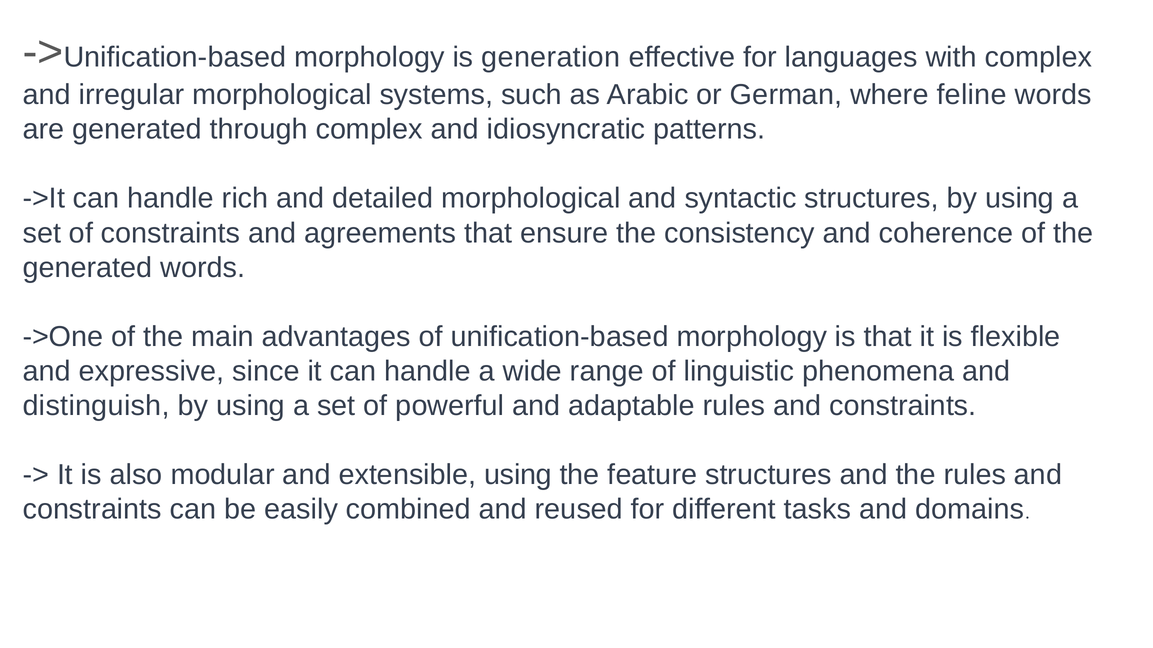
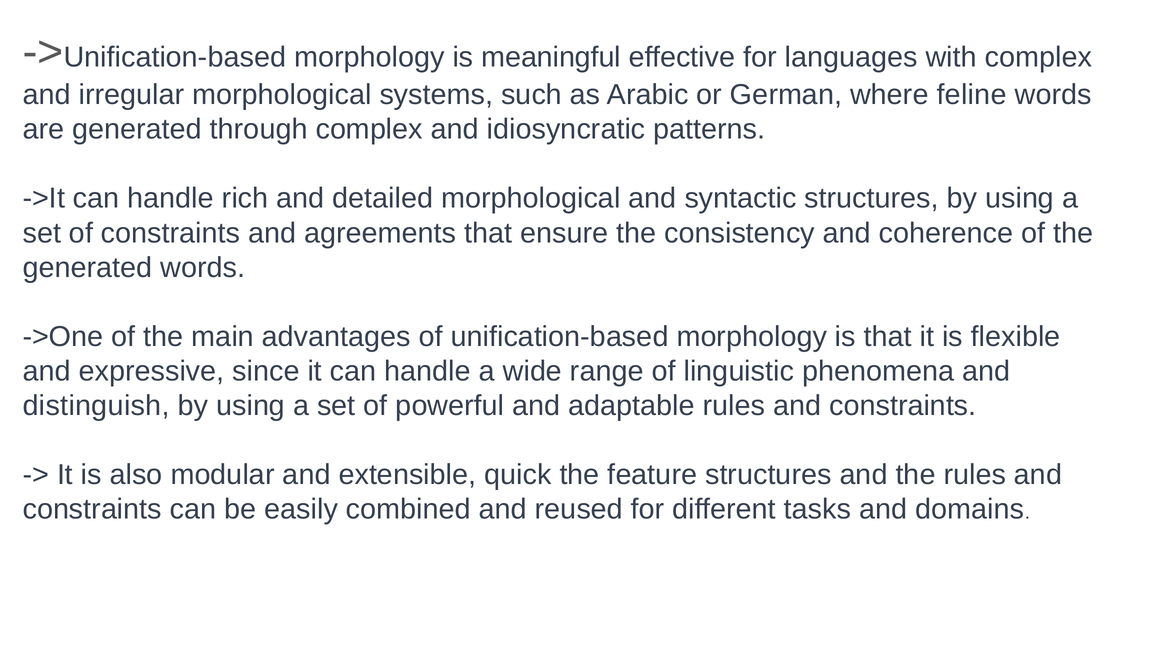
generation: generation -> meaningful
extensible using: using -> quick
